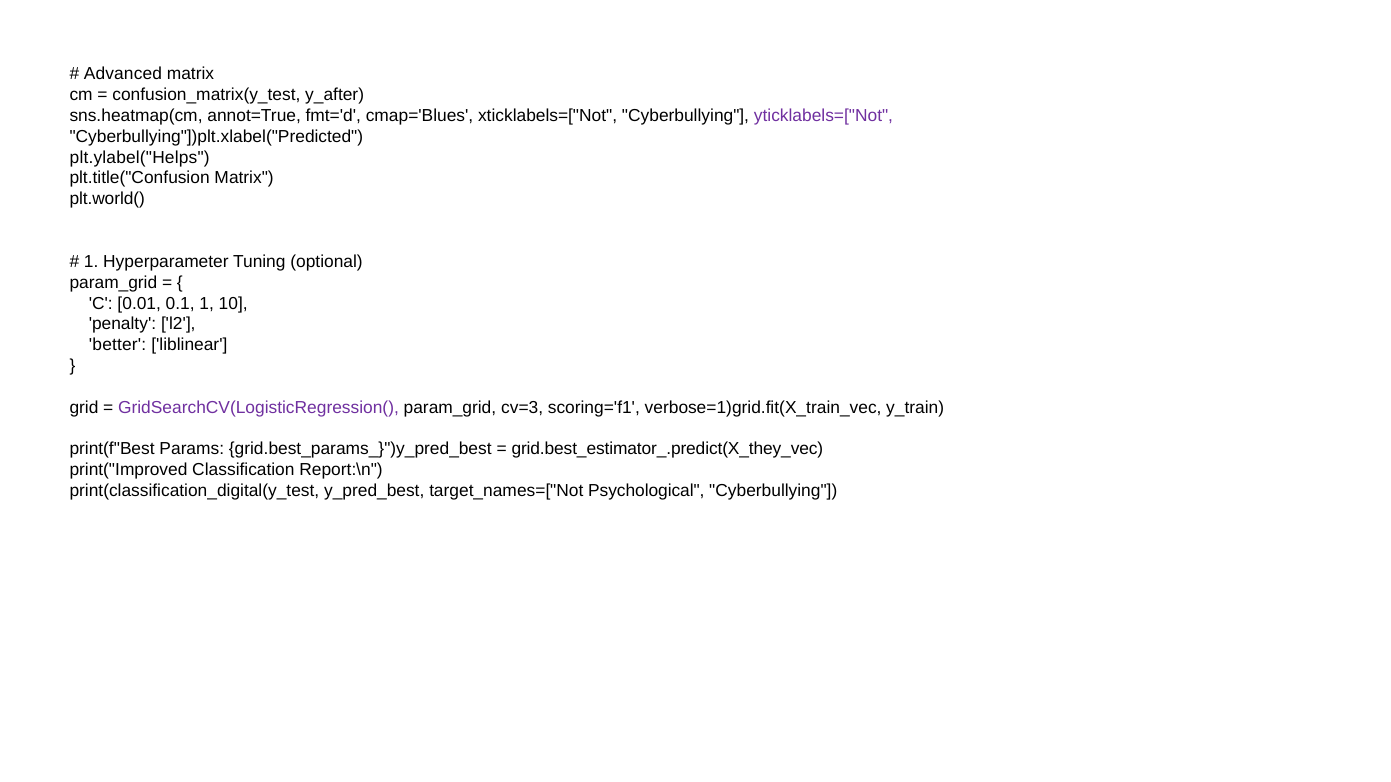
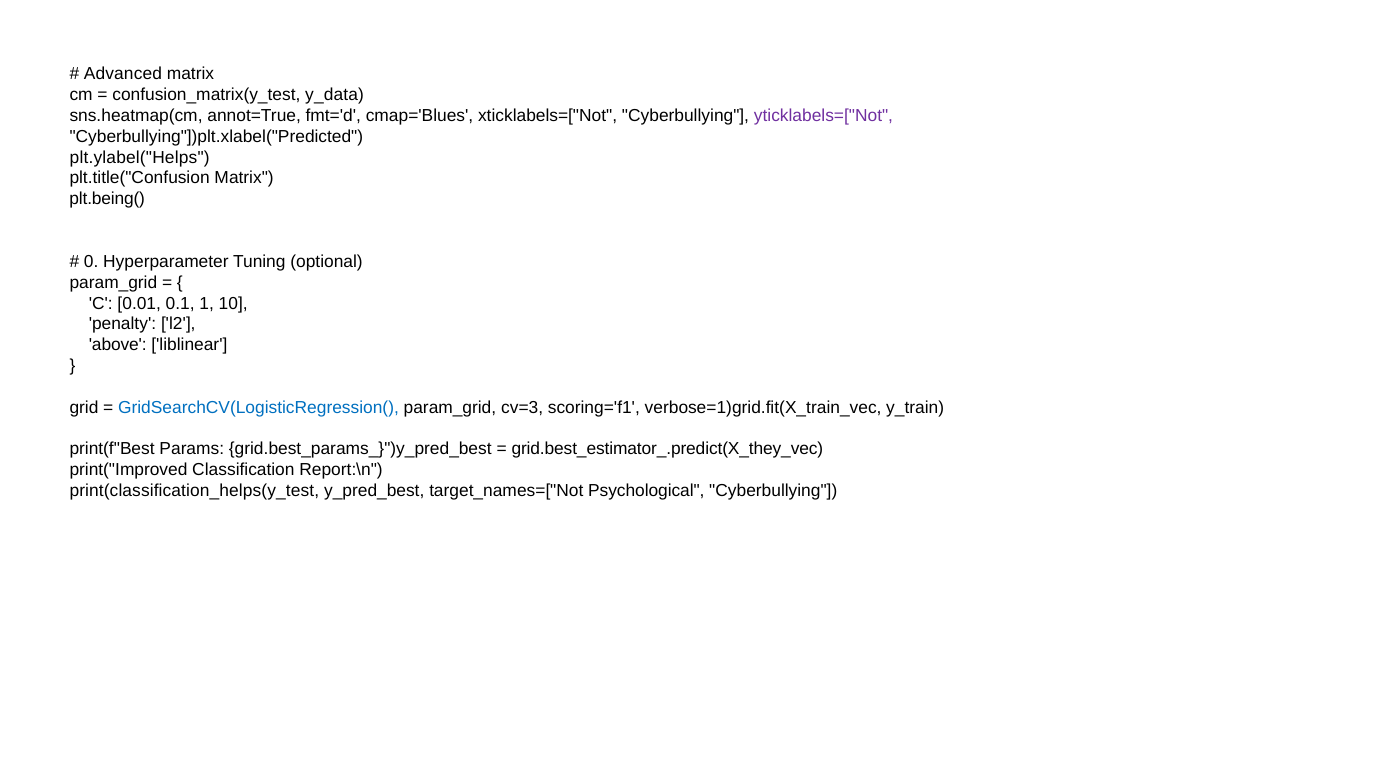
y_after: y_after -> y_data
plt.world(: plt.world( -> plt.being(
1 at (91, 262): 1 -> 0
better: better -> above
GridSearchCV(LogisticRegression( colour: purple -> blue
print(classification_digital(y_test: print(classification_digital(y_test -> print(classification_helps(y_test
